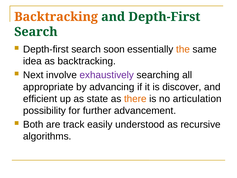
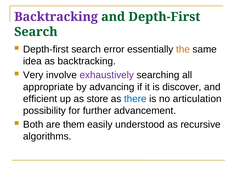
Backtracking at (56, 17) colour: orange -> purple
soon: soon -> error
Next: Next -> Very
state: state -> store
there colour: orange -> blue
track: track -> them
